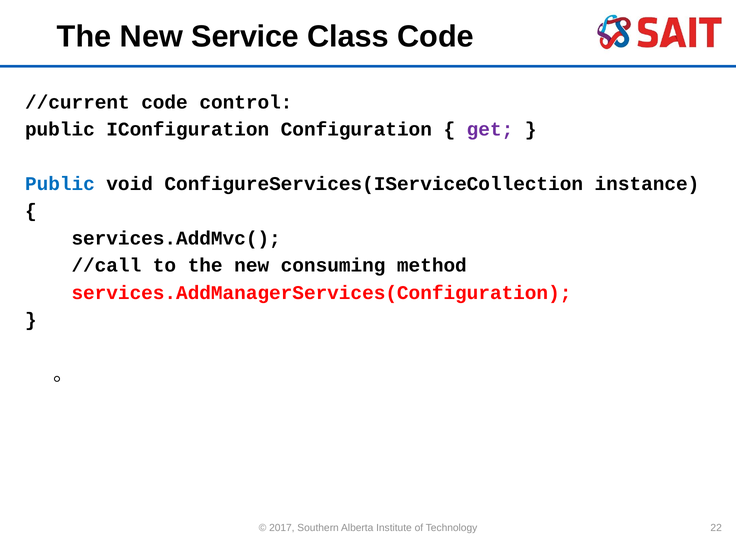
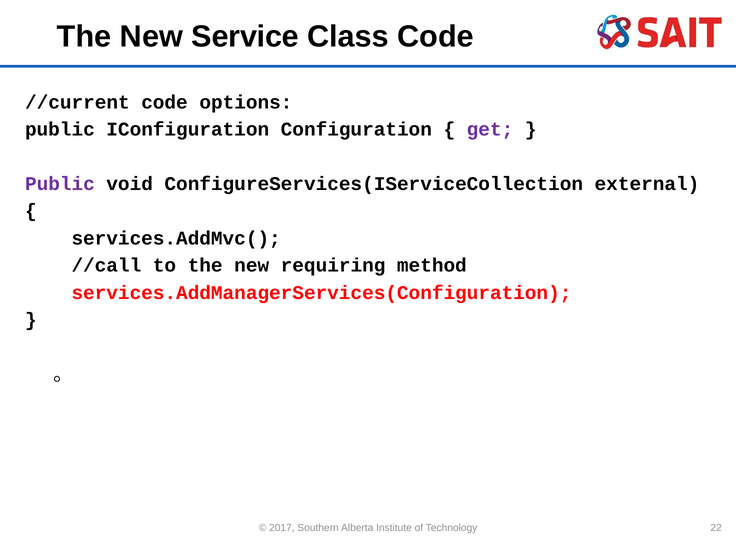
control: control -> options
Public at (60, 184) colour: blue -> purple
instance: instance -> external
consuming: consuming -> requiring
